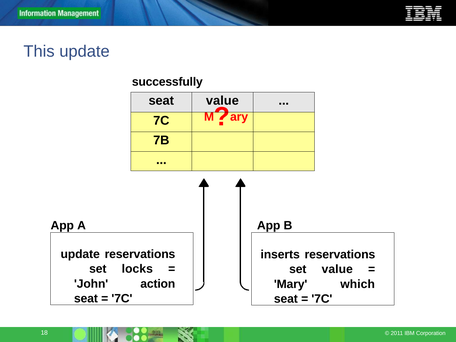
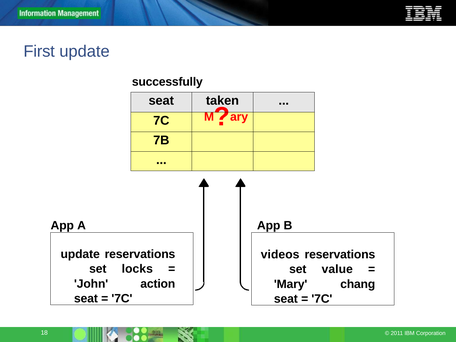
This: This -> First
seat value: value -> taken
inserts: inserts -> videos
which: which -> chang
